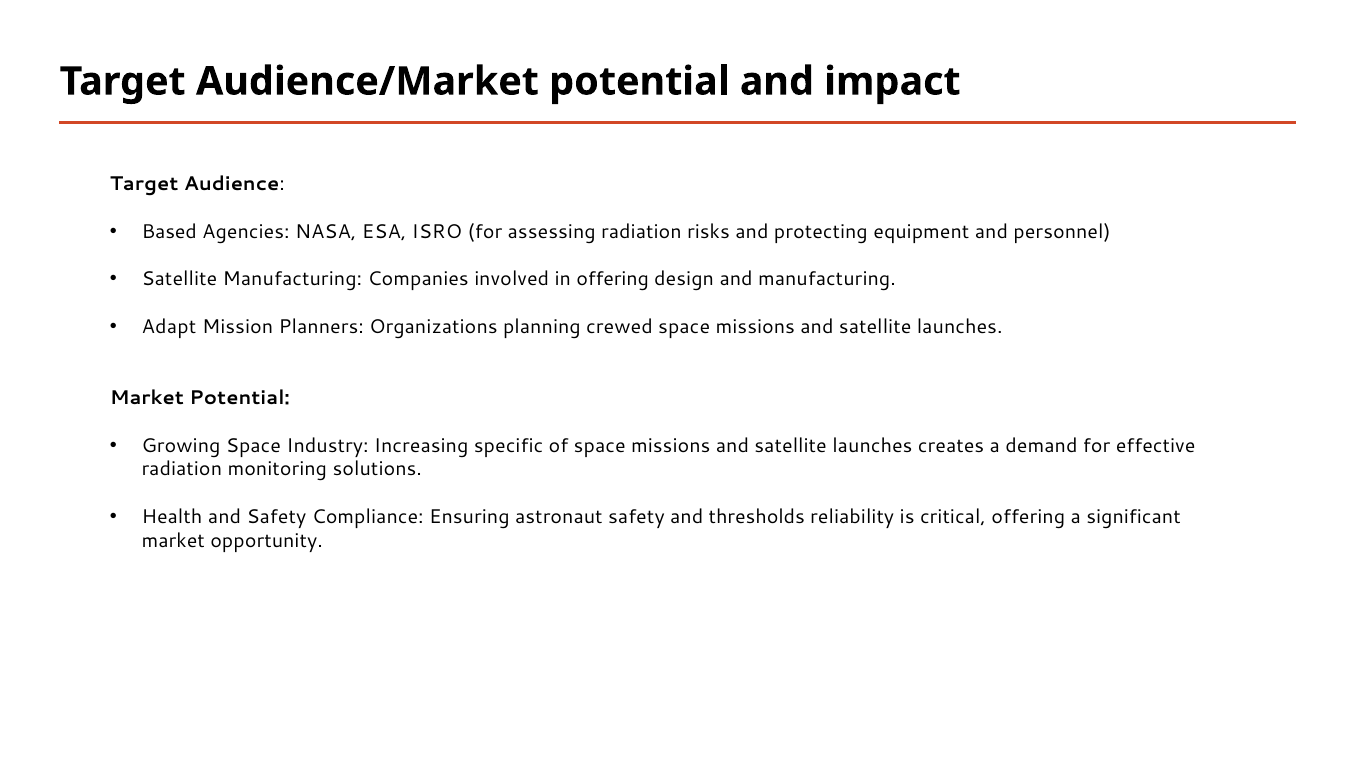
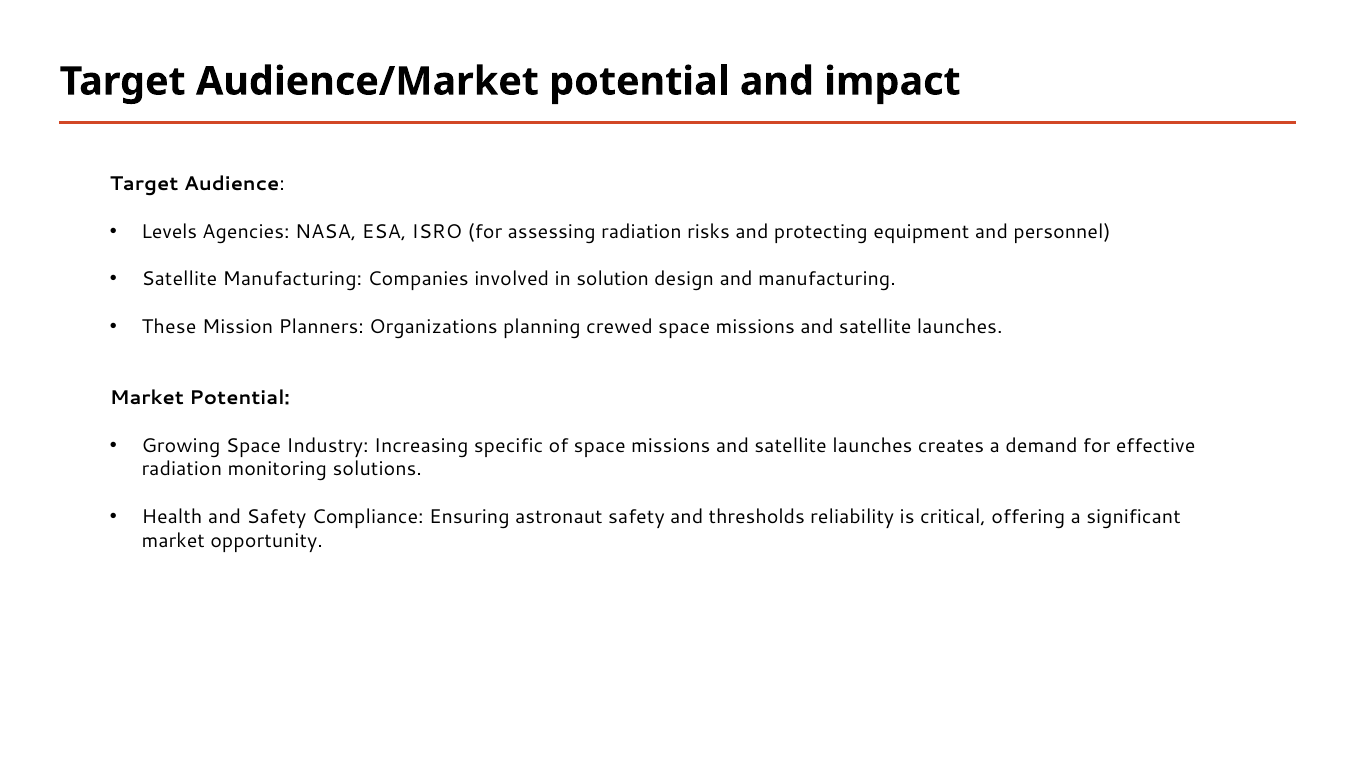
Based: Based -> Levels
in offering: offering -> solution
Adapt: Adapt -> These
